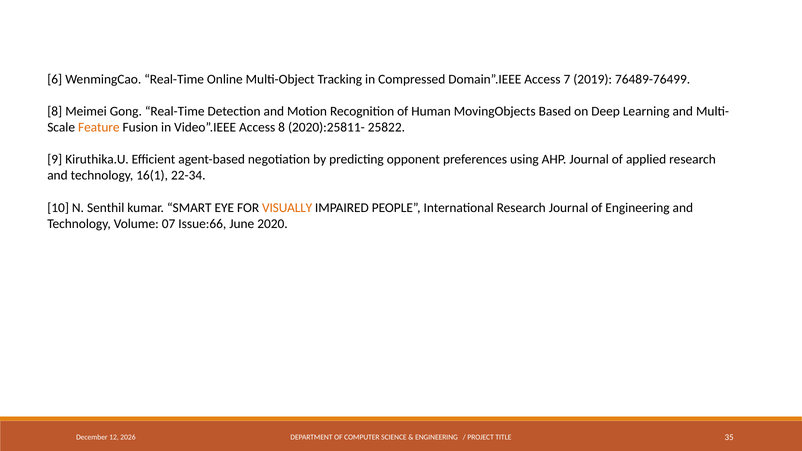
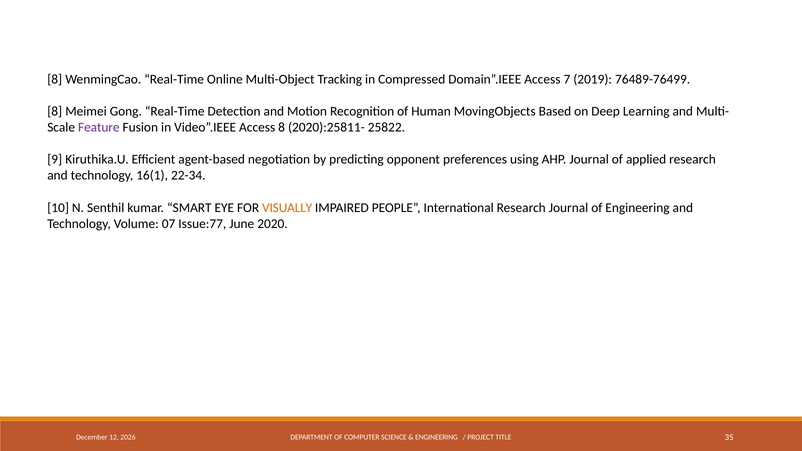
6 at (55, 79): 6 -> 8
Feature colour: orange -> purple
Issue:66: Issue:66 -> Issue:77
